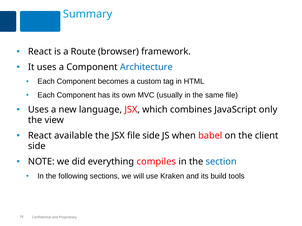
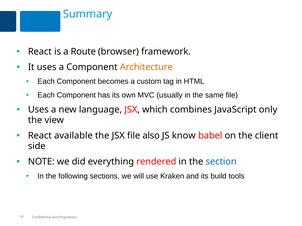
Architecture colour: blue -> orange
file side: side -> also
when: when -> know
compiles: compiles -> rendered
